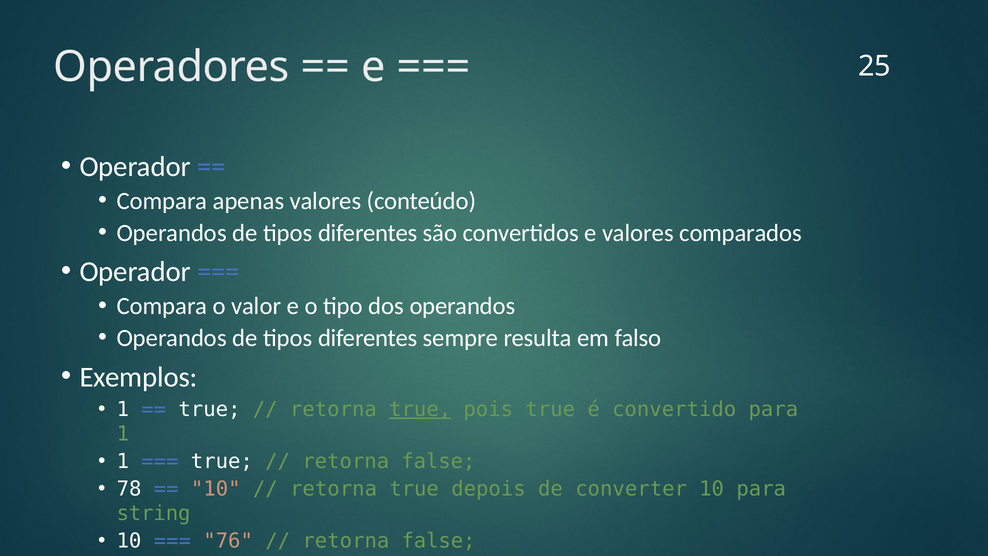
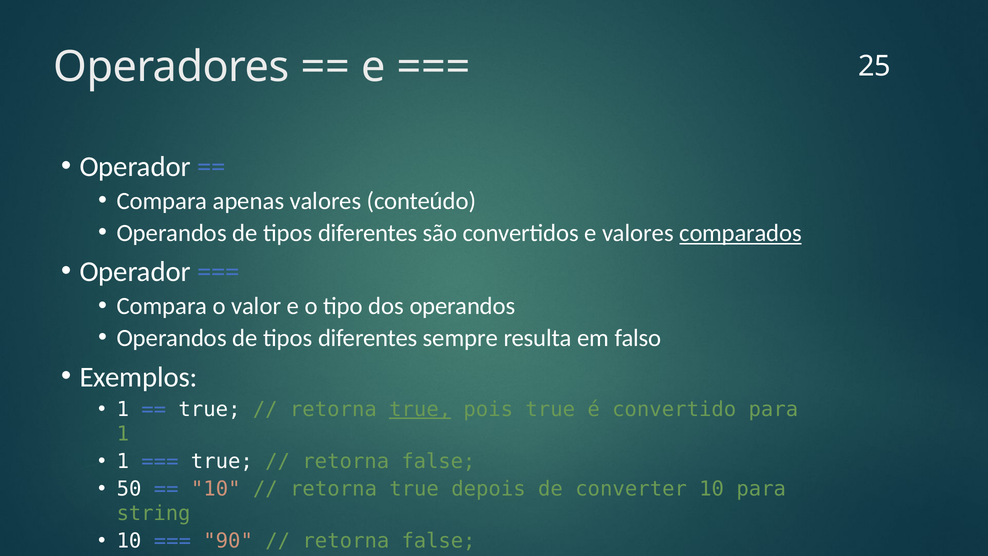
comparados underline: none -> present
78: 78 -> 50
76: 76 -> 90
